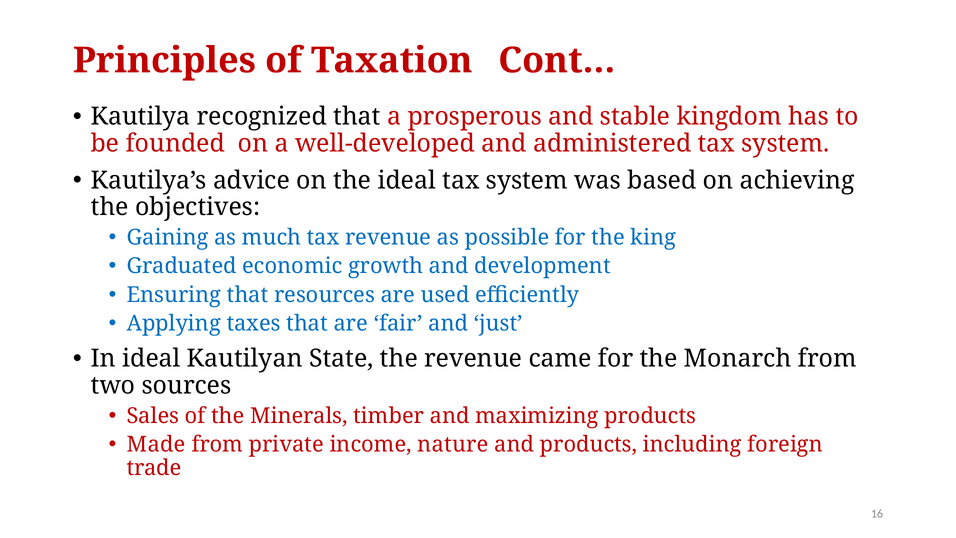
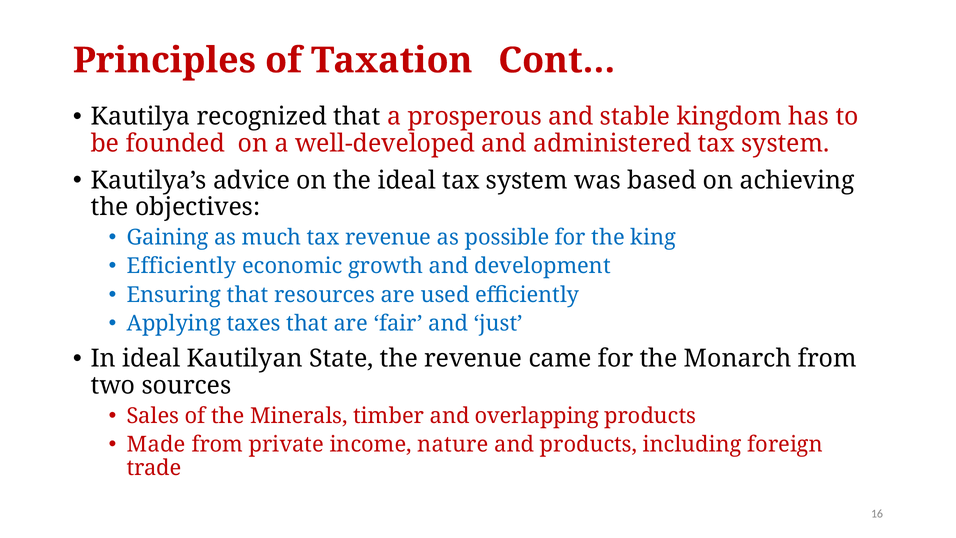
Graduated at (182, 266): Graduated -> Efficiently
maximizing: maximizing -> overlapping
